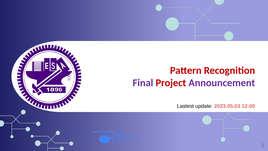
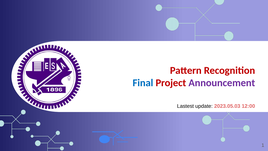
Final colour: purple -> blue
